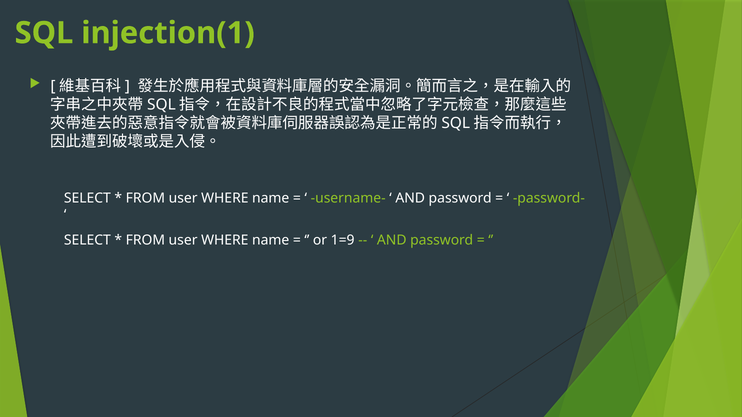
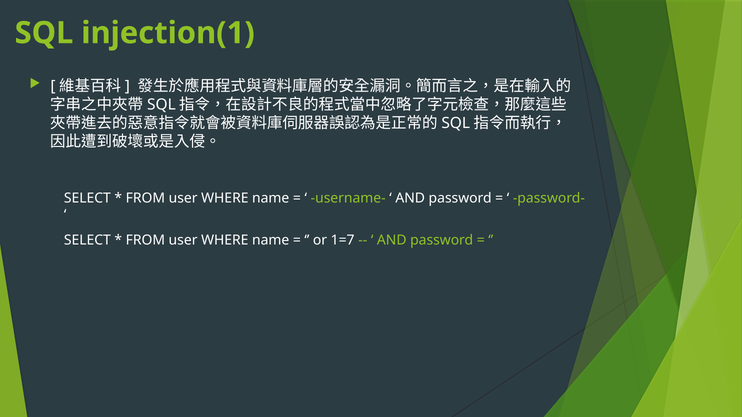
1=9: 1=9 -> 1=7
